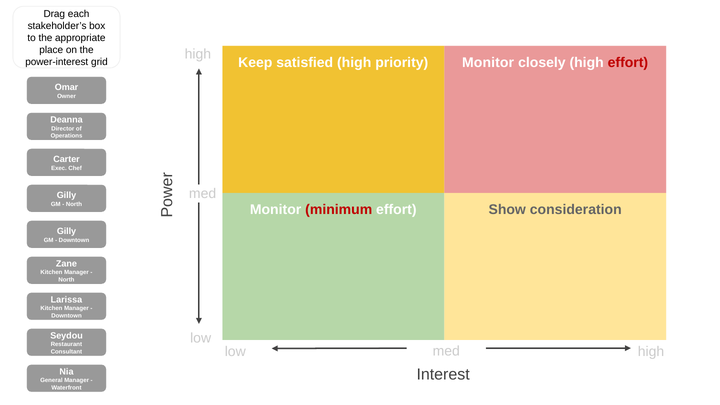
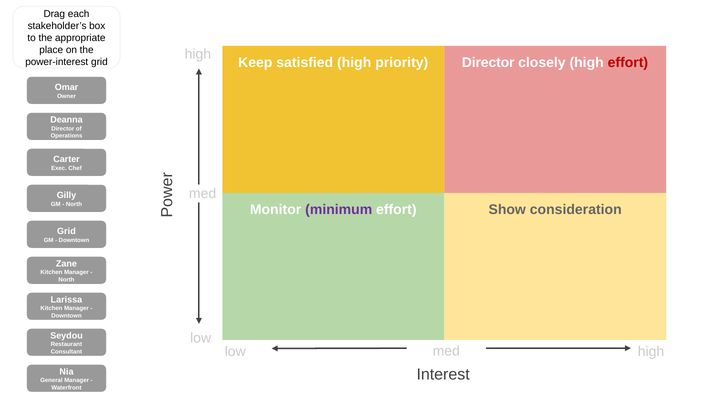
priority Monitor: Monitor -> Director
minimum colour: red -> purple
Gilly at (66, 231): Gilly -> Grid
